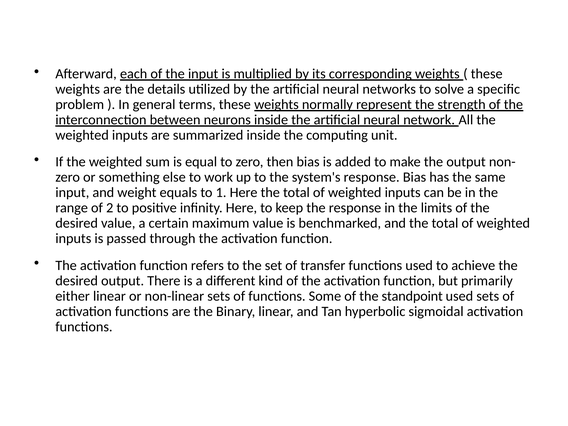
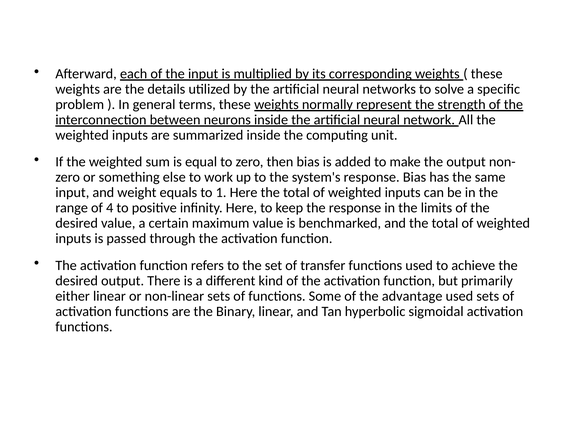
2: 2 -> 4
standpoint: standpoint -> advantage
